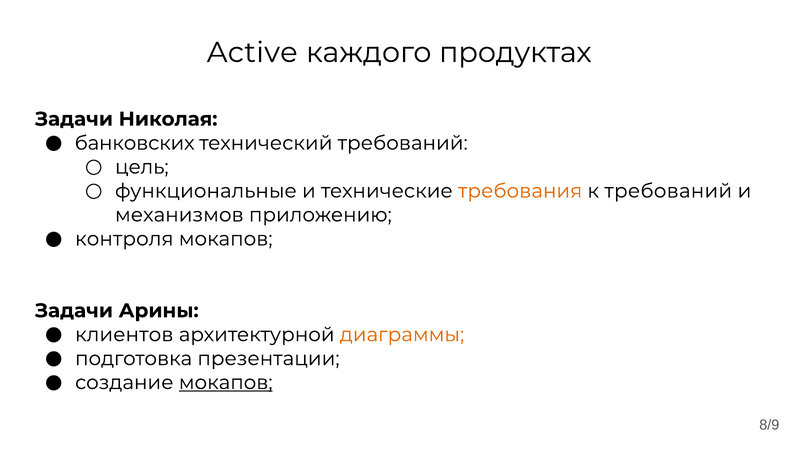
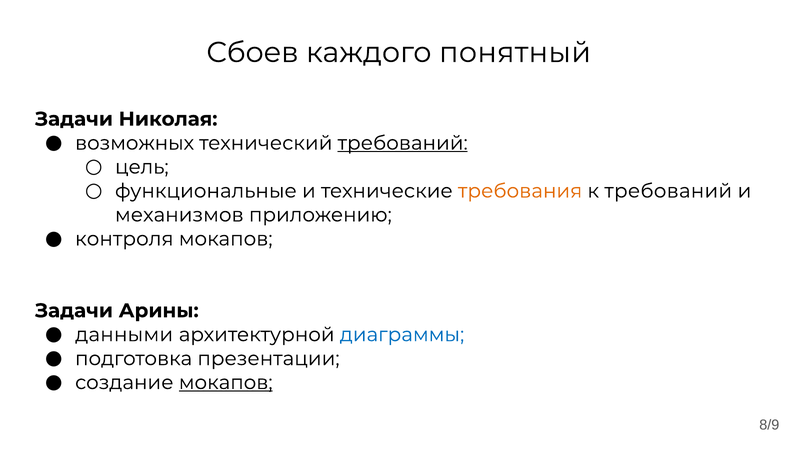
Active: Active -> Сбоев
продуктах: продуктах -> понятный
банковских: банковских -> возможных
требований at (403, 143) underline: none -> present
клиентов: клиентов -> данными
диаграммы colour: orange -> blue
